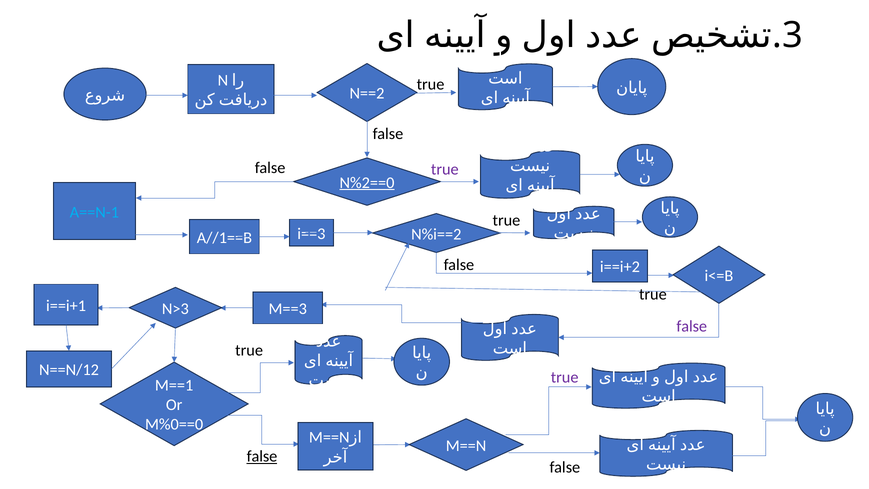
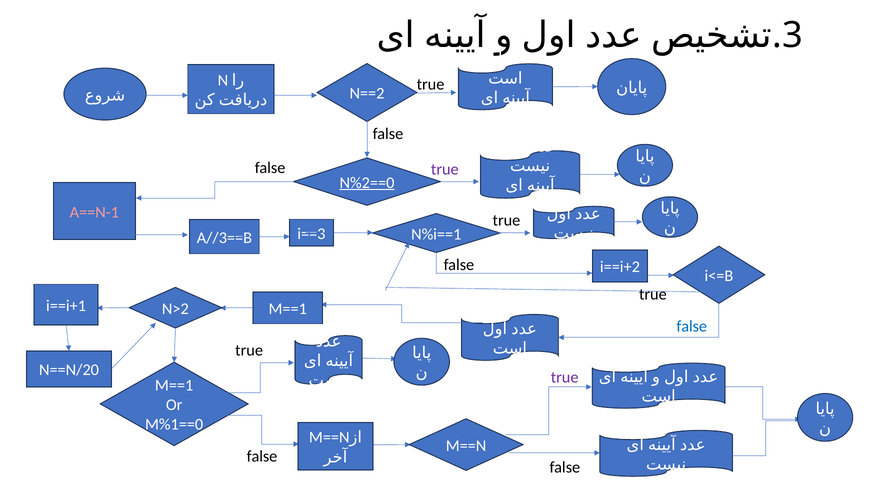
A==N-1 colour: light blue -> pink
A//1==B: A//1==B -> A//3==B
N%i==2: N%i==2 -> N%i==1
N>3: N>3 -> N>2
M==3 at (288, 309): M==3 -> M==1
false at (692, 326) colour: purple -> blue
N==N/12: N==N/12 -> N==N/20
M%0==0: M%0==0 -> M%1==0
false at (262, 456) underline: present -> none
